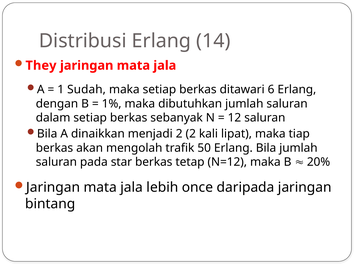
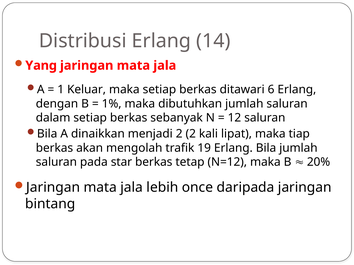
They: They -> Yang
Sudah: Sudah -> Keluar
50: 50 -> 19
